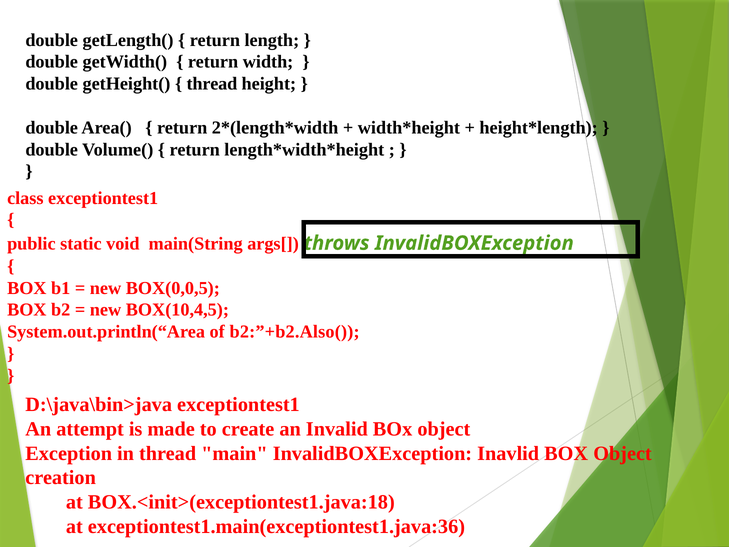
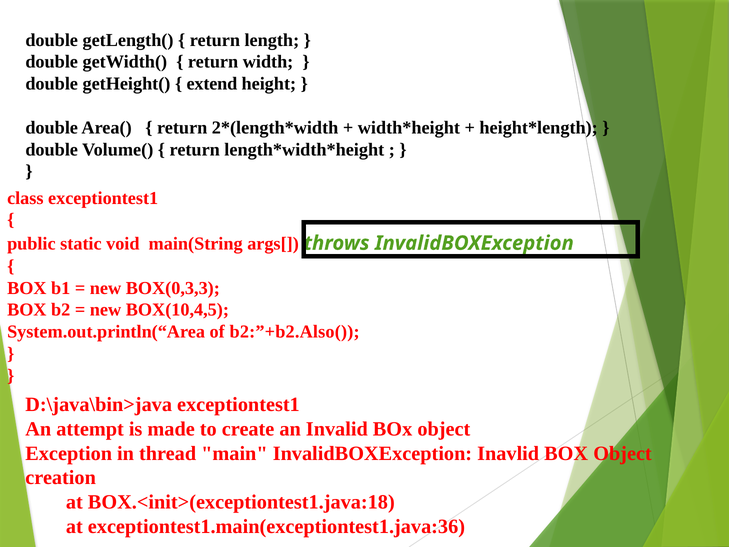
thread at (212, 84): thread -> extend
BOX(0,0,5: BOX(0,0,5 -> BOX(0,3,3
